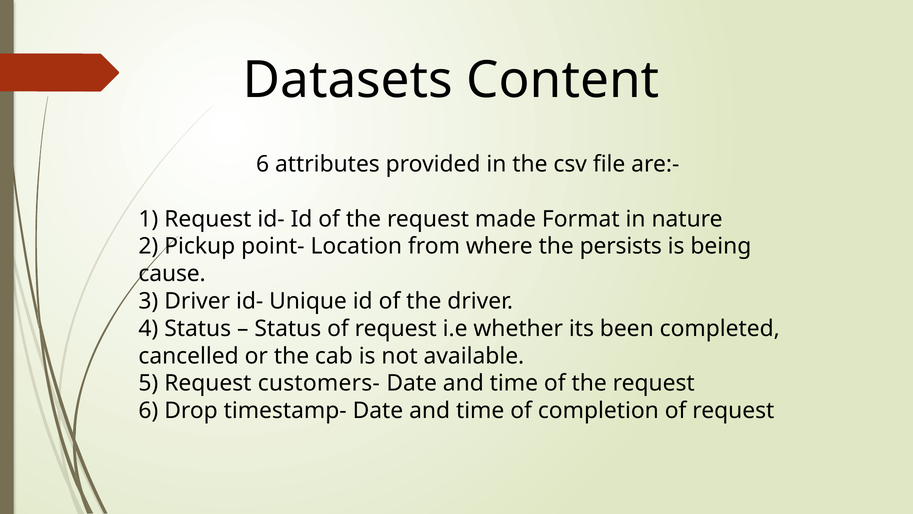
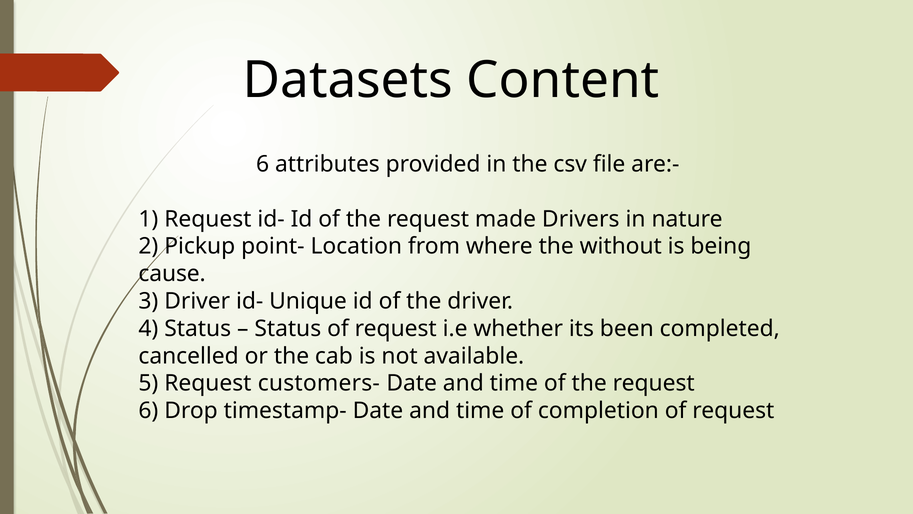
Format: Format -> Drivers
persists: persists -> without
